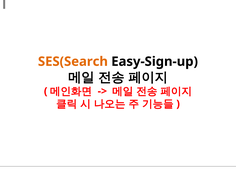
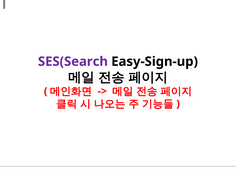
SES(Search colour: orange -> purple
